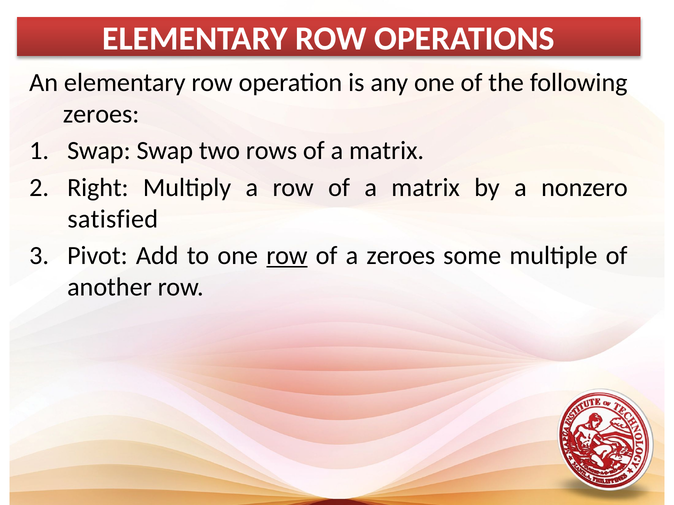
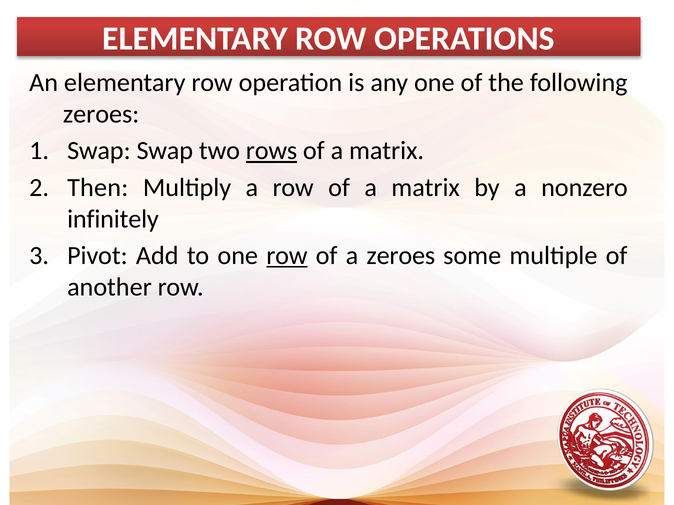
rows underline: none -> present
Right: Right -> Then
satisfied: satisfied -> infinitely
